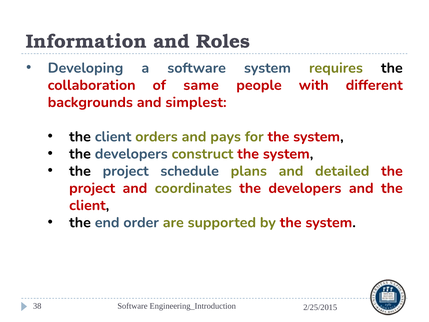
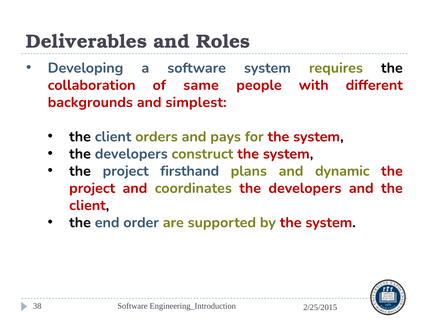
Information: Information -> Deliverables
schedule: schedule -> firsthand
detailed: detailed -> dynamic
